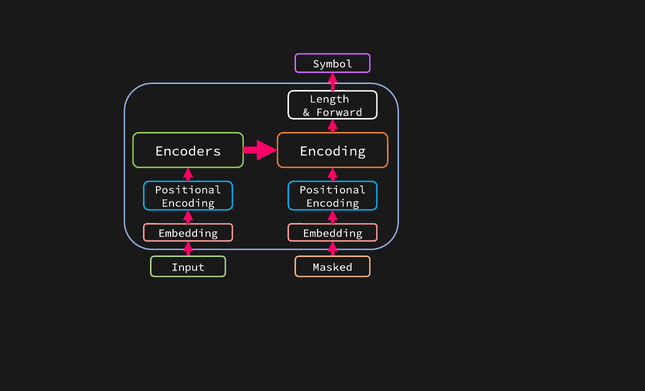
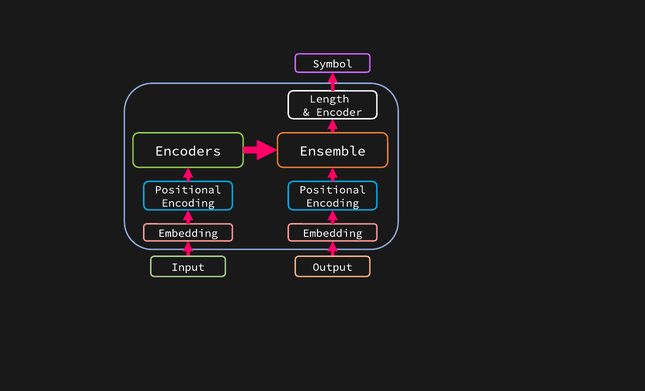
Forward: Forward -> Encoder
Encoders Encoding: Encoding -> Ensemble
Masked: Masked -> Output
